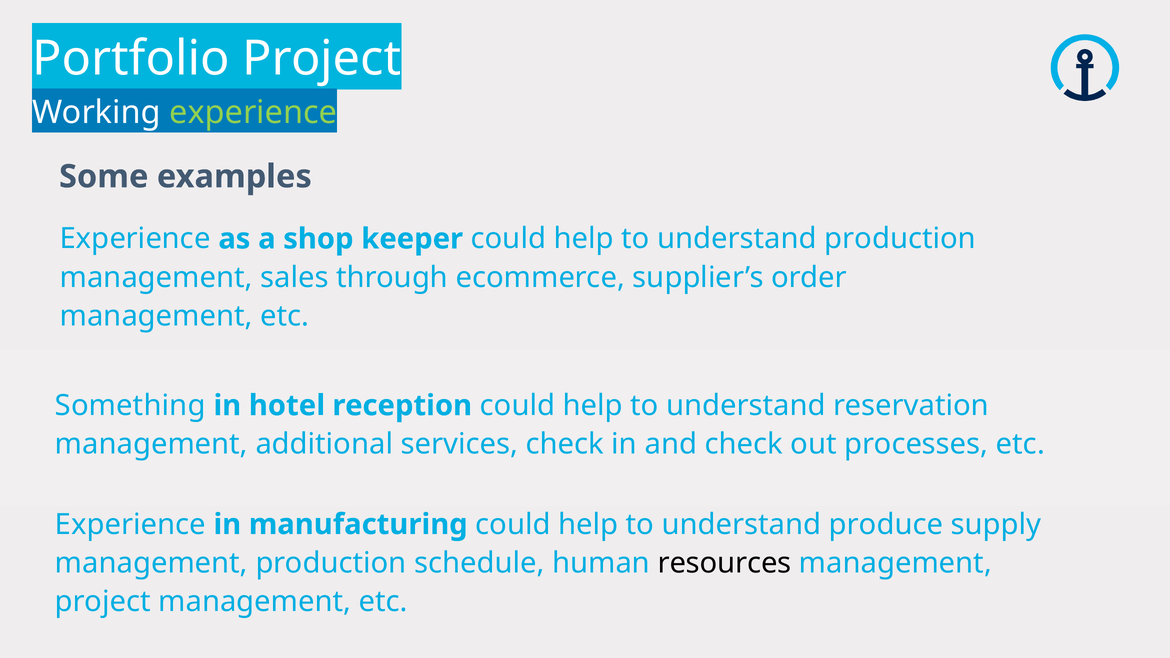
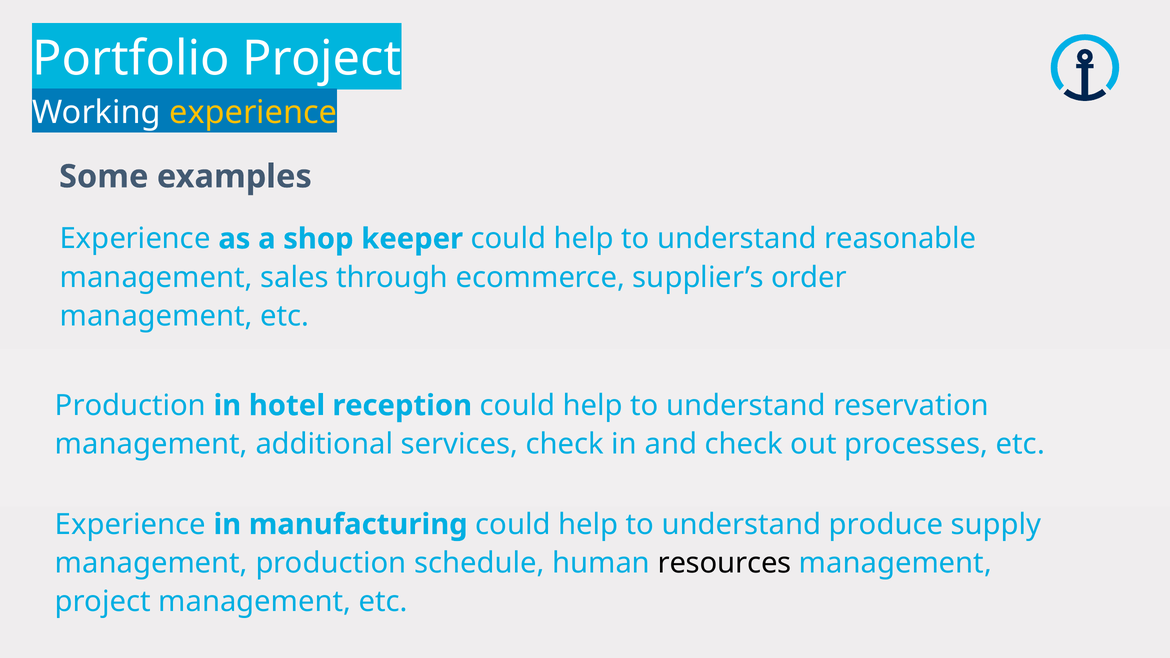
experience at (253, 112) colour: light green -> yellow
understand production: production -> reasonable
Something at (130, 406): Something -> Production
